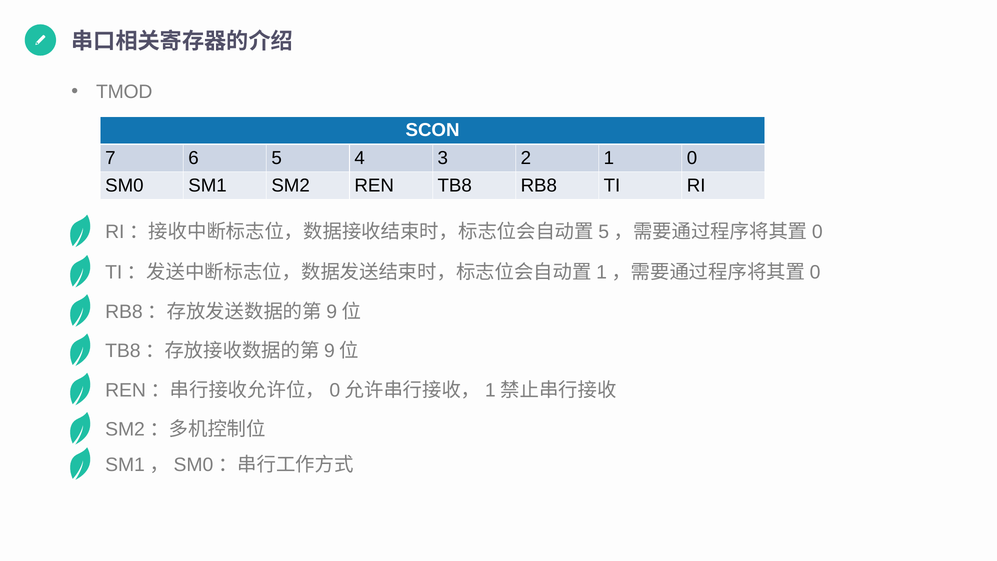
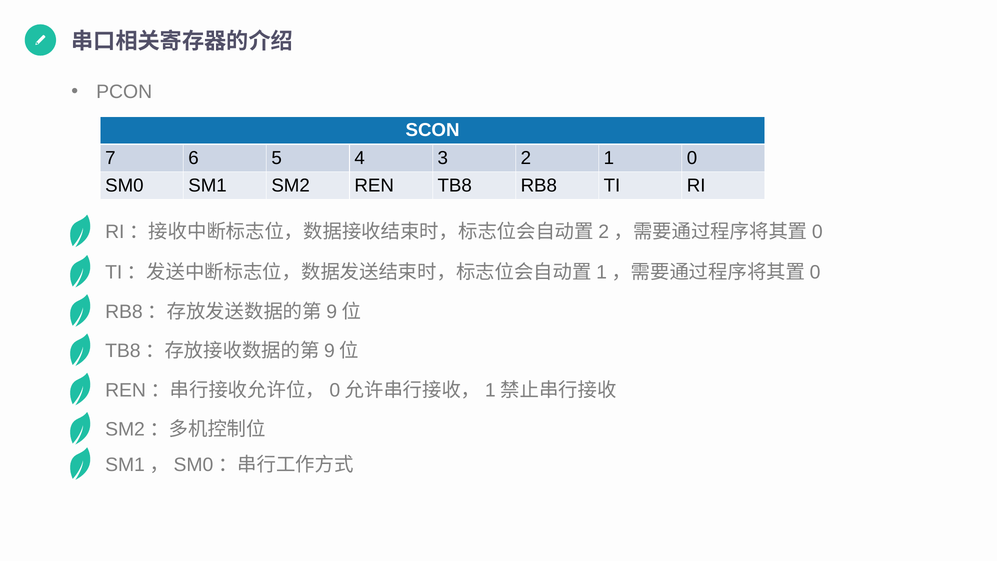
TMOD: TMOD -> PCON
5 at (604, 232): 5 -> 2
